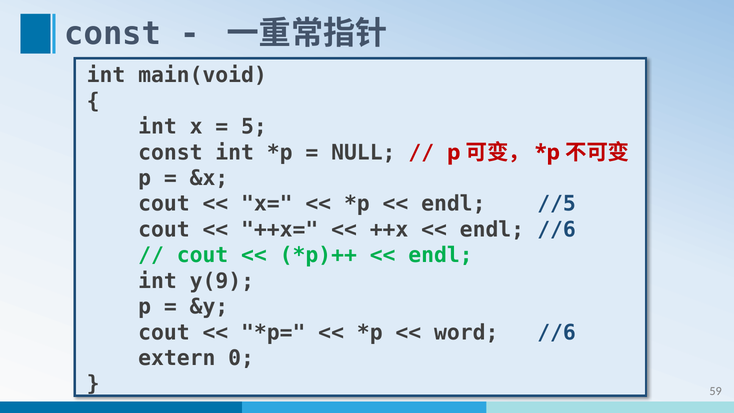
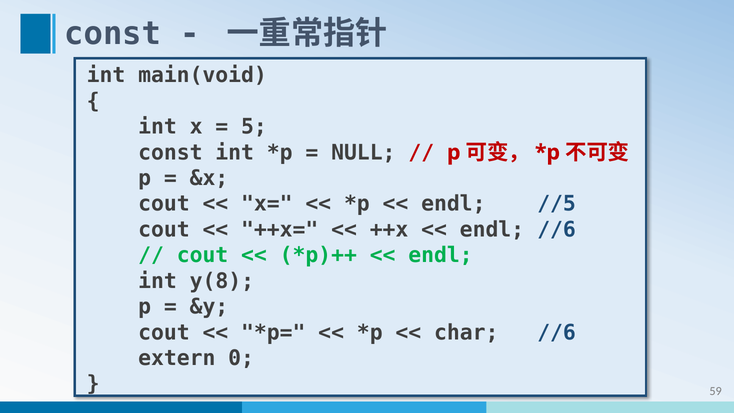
y(9: y(9 -> y(8
word: word -> char
